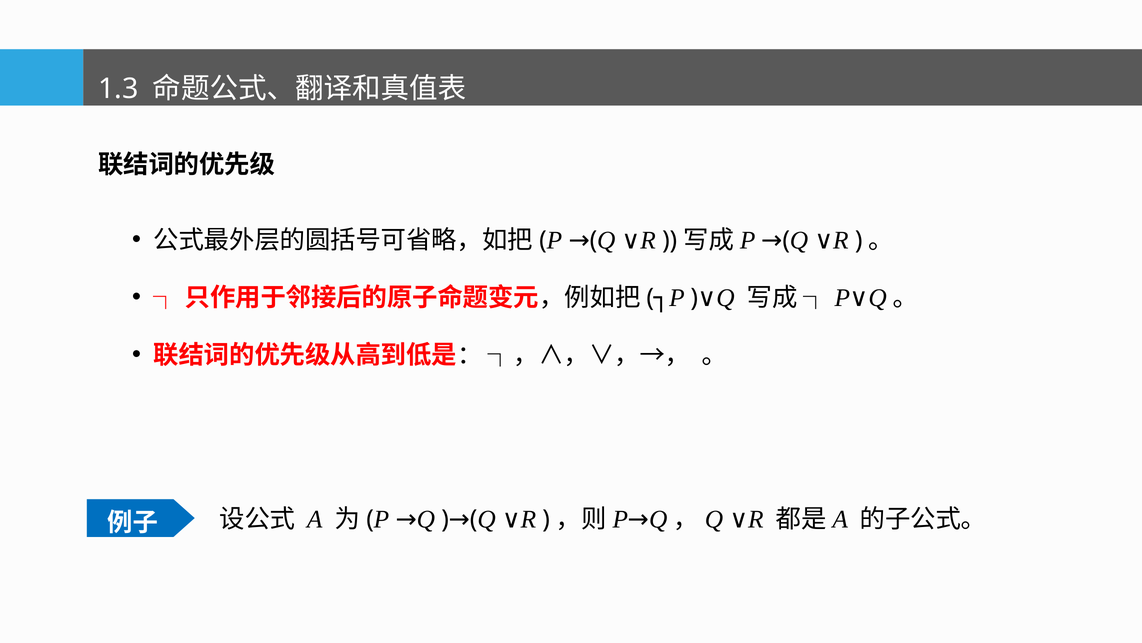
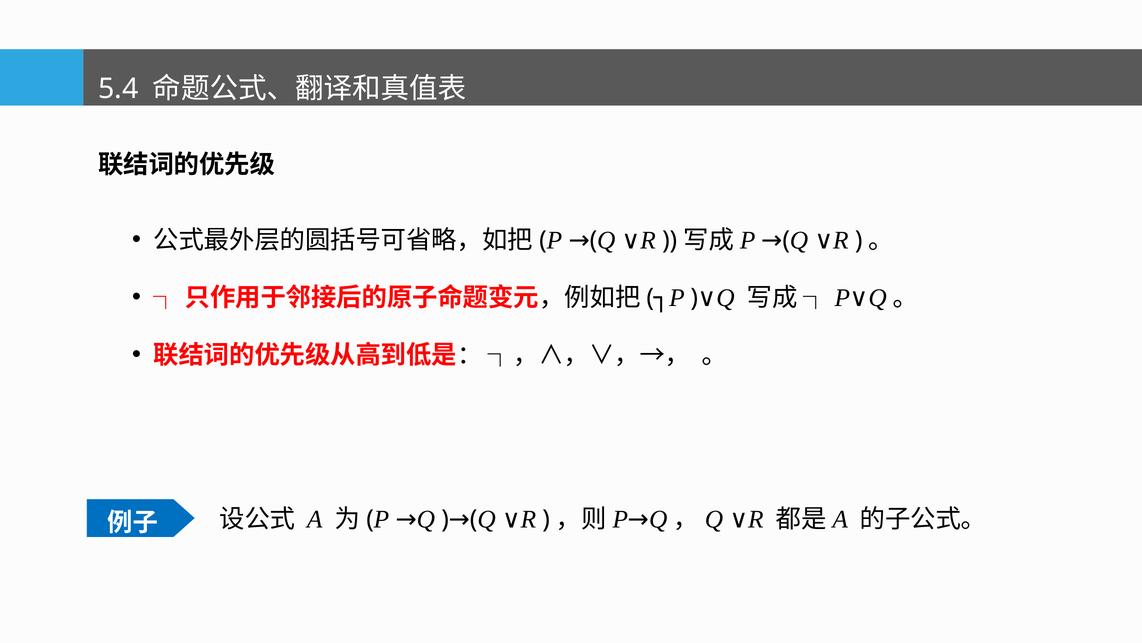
1.3: 1.3 -> 5.4
